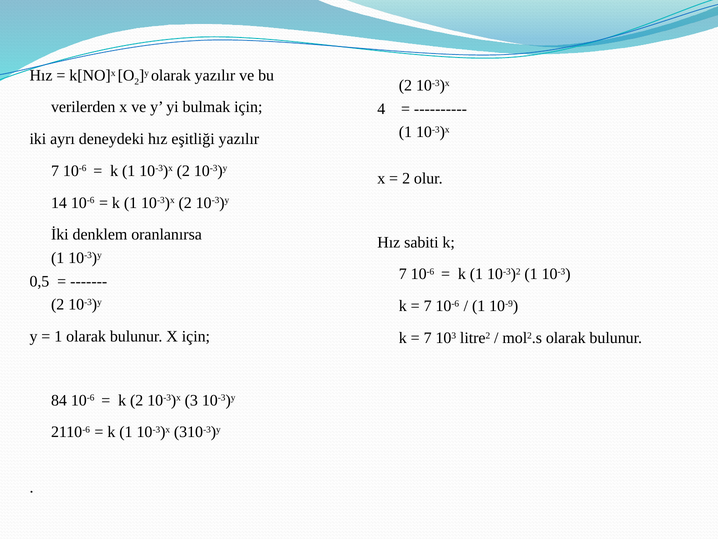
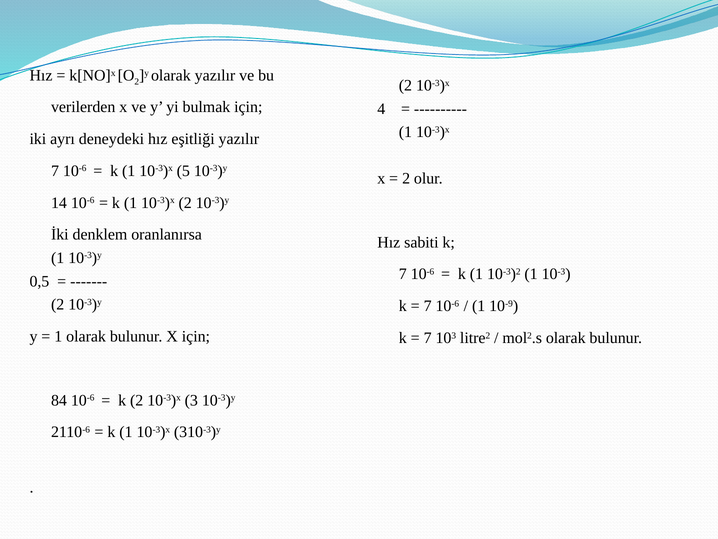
2 at (183, 171): 2 -> 5
